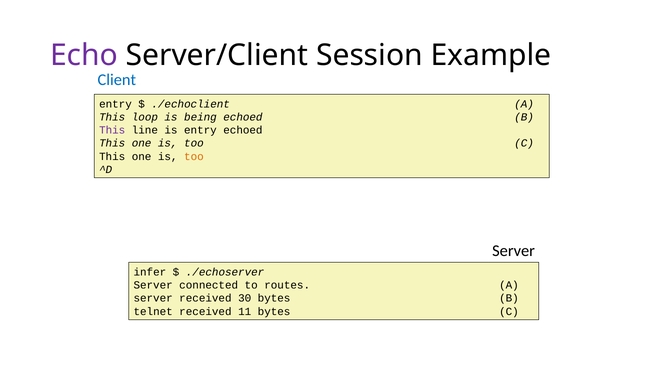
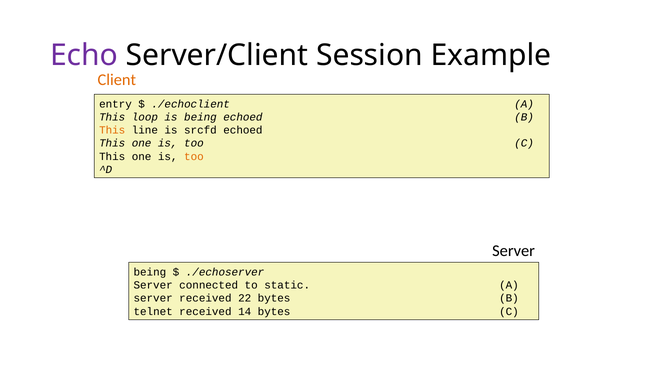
Client colour: blue -> orange
This at (112, 130) colour: purple -> orange
is entry: entry -> srcfd
infer at (150, 272): infer -> being
routes: routes -> static
30: 30 -> 22
11: 11 -> 14
